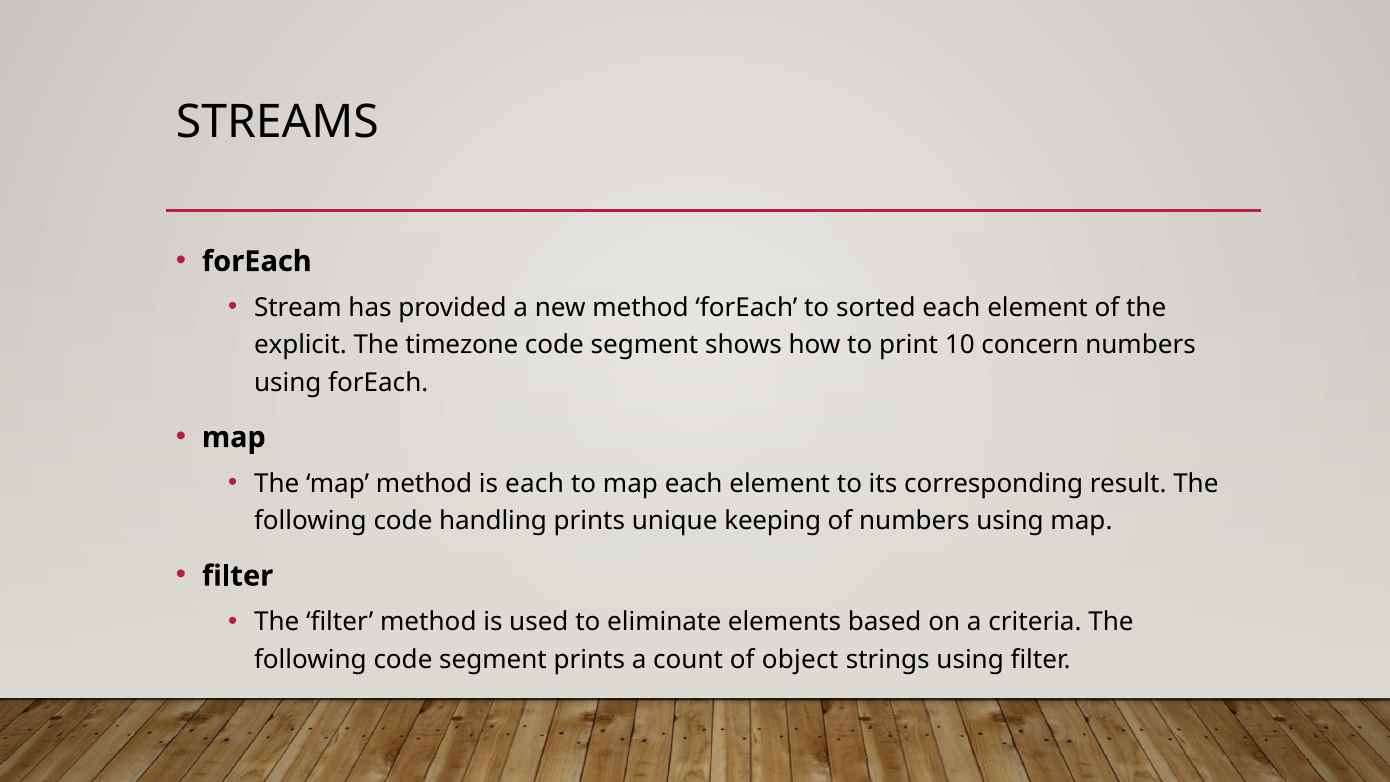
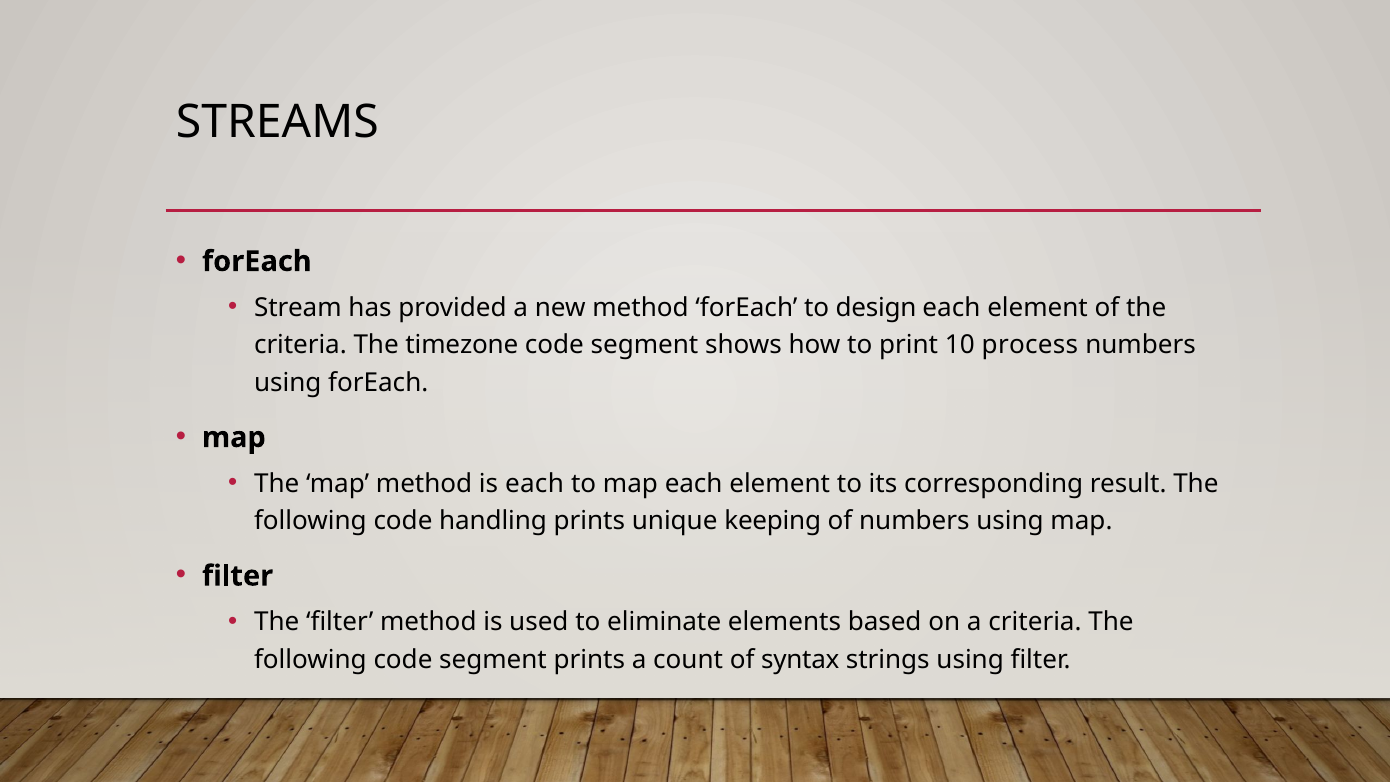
sorted: sorted -> design
explicit at (300, 345): explicit -> criteria
concern: concern -> process
object: object -> syntax
